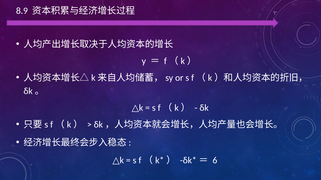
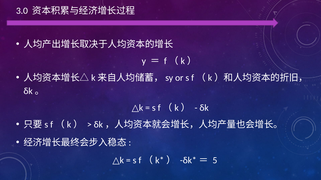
8.9: 8.9 -> 3.0
6: 6 -> 5
